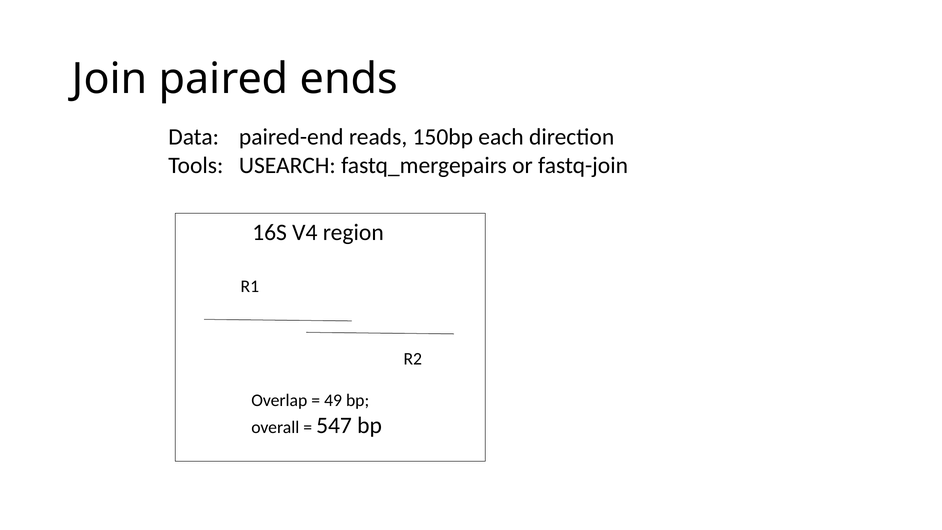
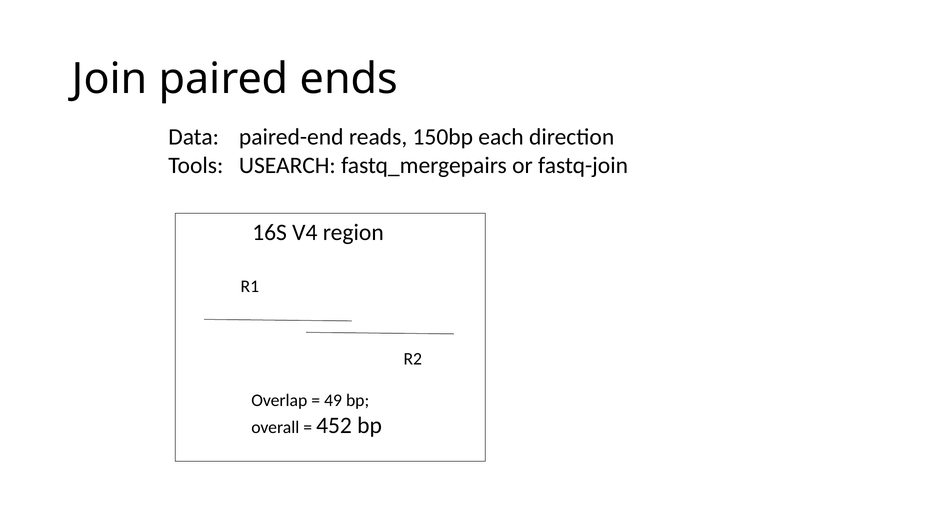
547: 547 -> 452
